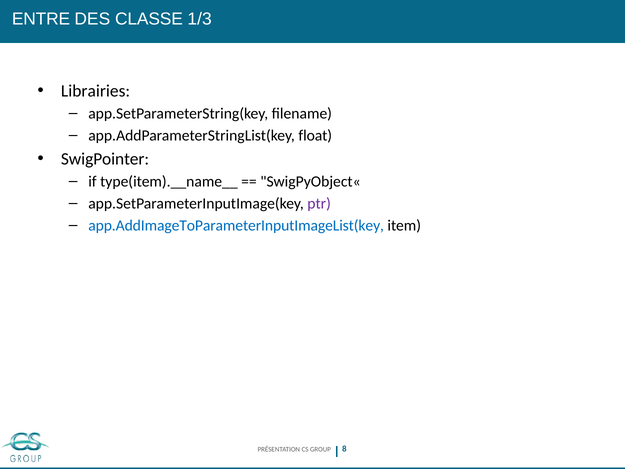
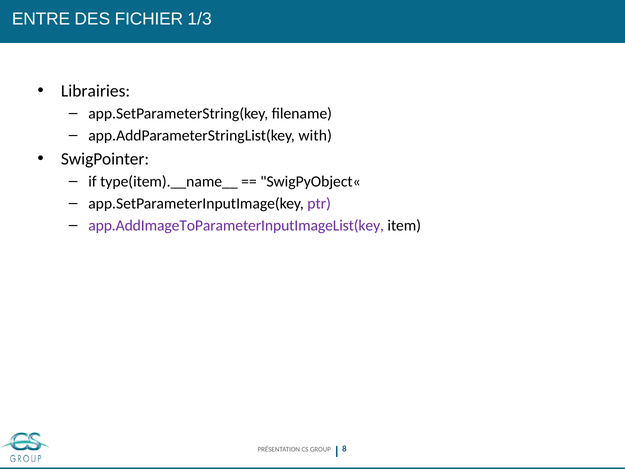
CLASSE: CLASSE -> FICHIER
float: float -> with
app.AddImageToParameterInputImageList(key colour: blue -> purple
